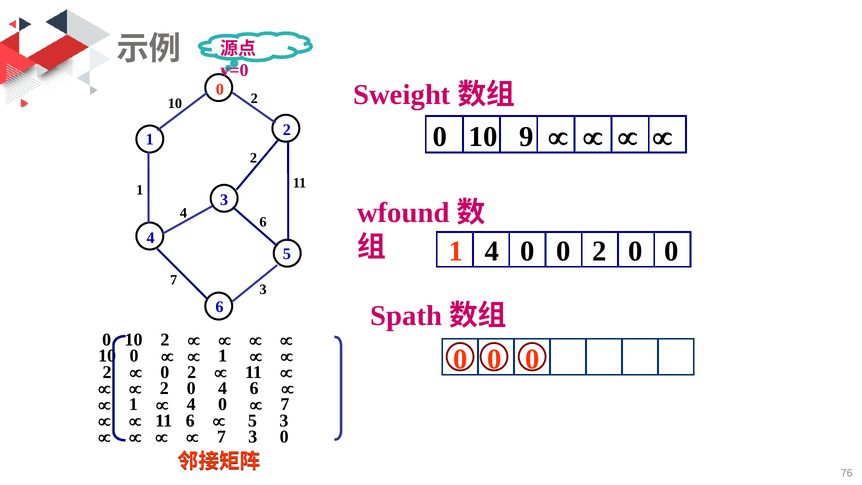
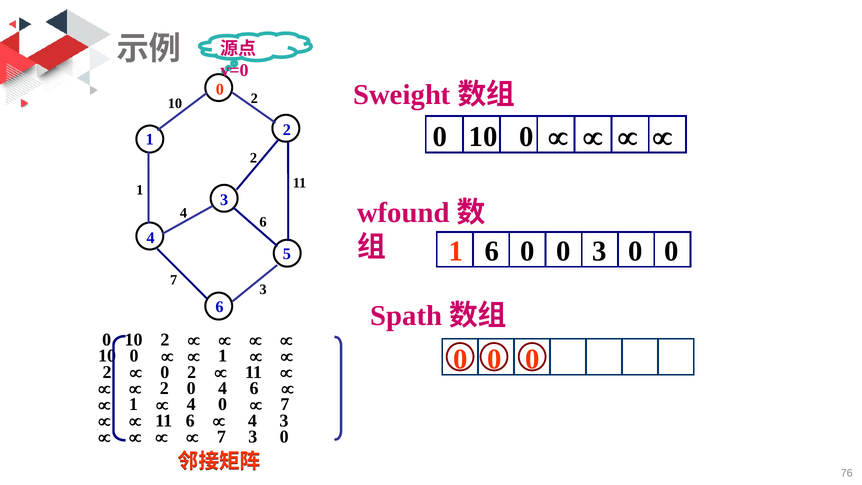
0 10 9: 9 -> 0
1 4: 4 -> 6
0 0 2: 2 -> 3
5 at (252, 421): 5 -> 4
